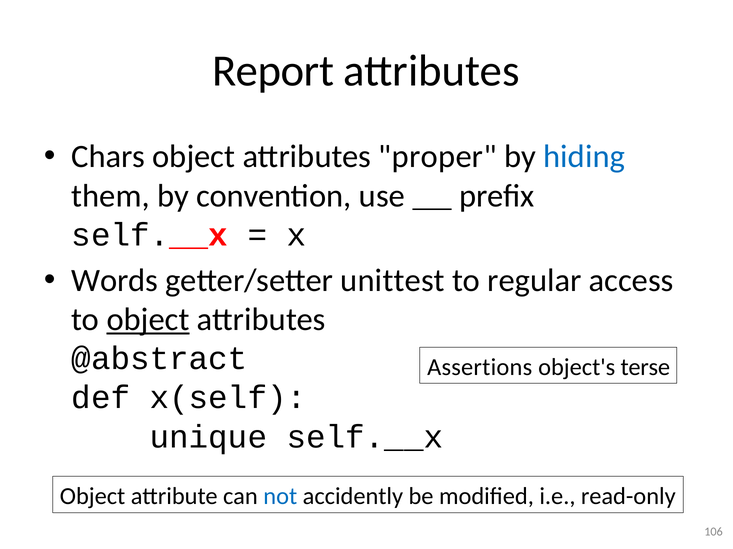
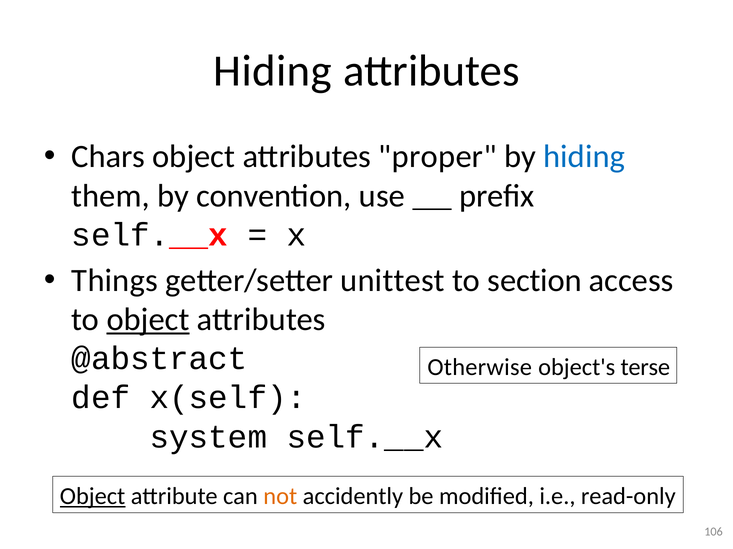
Report at (273, 71): Report -> Hiding
Words: Words -> Things
regular: regular -> section
Assertions: Assertions -> Otherwise
unique: unique -> system
Object at (93, 497) underline: none -> present
not colour: blue -> orange
